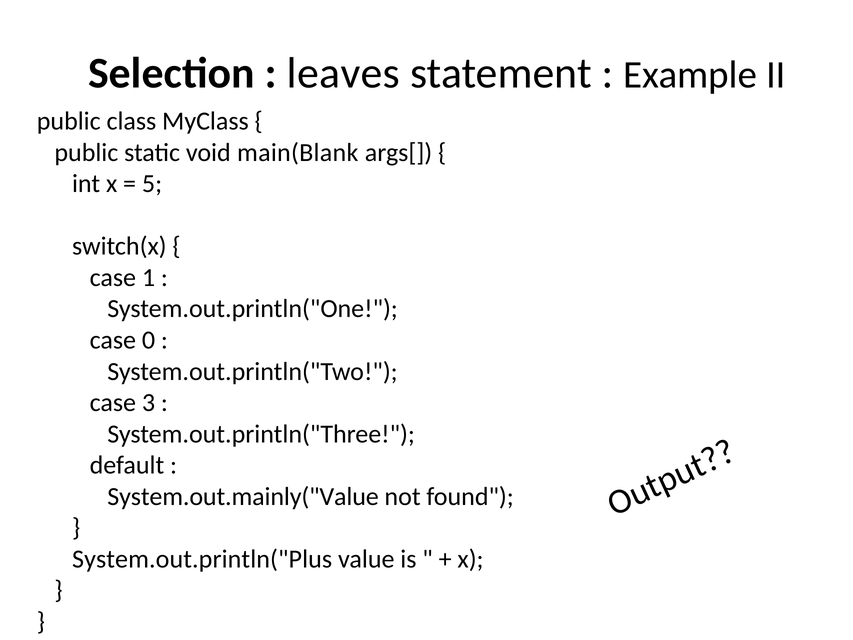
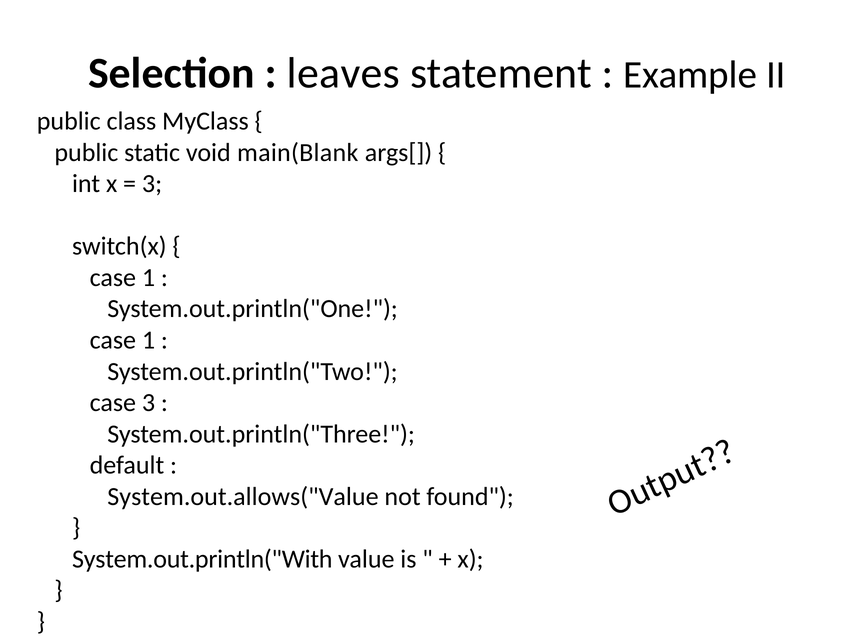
5 at (152, 184): 5 -> 3
0 at (148, 340): 0 -> 1
System.out.mainly("Value: System.out.mainly("Value -> System.out.allows("Value
System.out.println("Plus: System.out.println("Plus -> System.out.println("With
